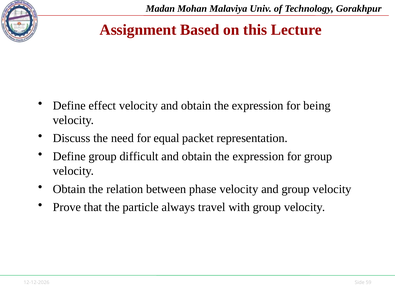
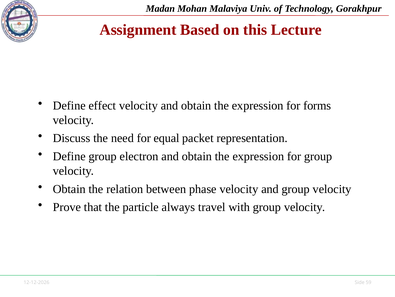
being: being -> forms
difficult: difficult -> electron
